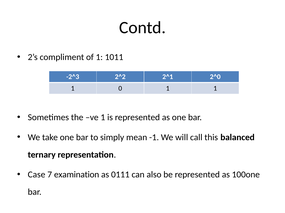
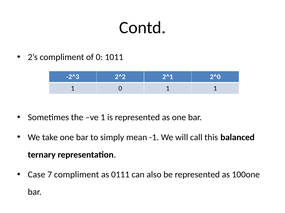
of 1: 1 -> 0
7 examination: examination -> compliment
